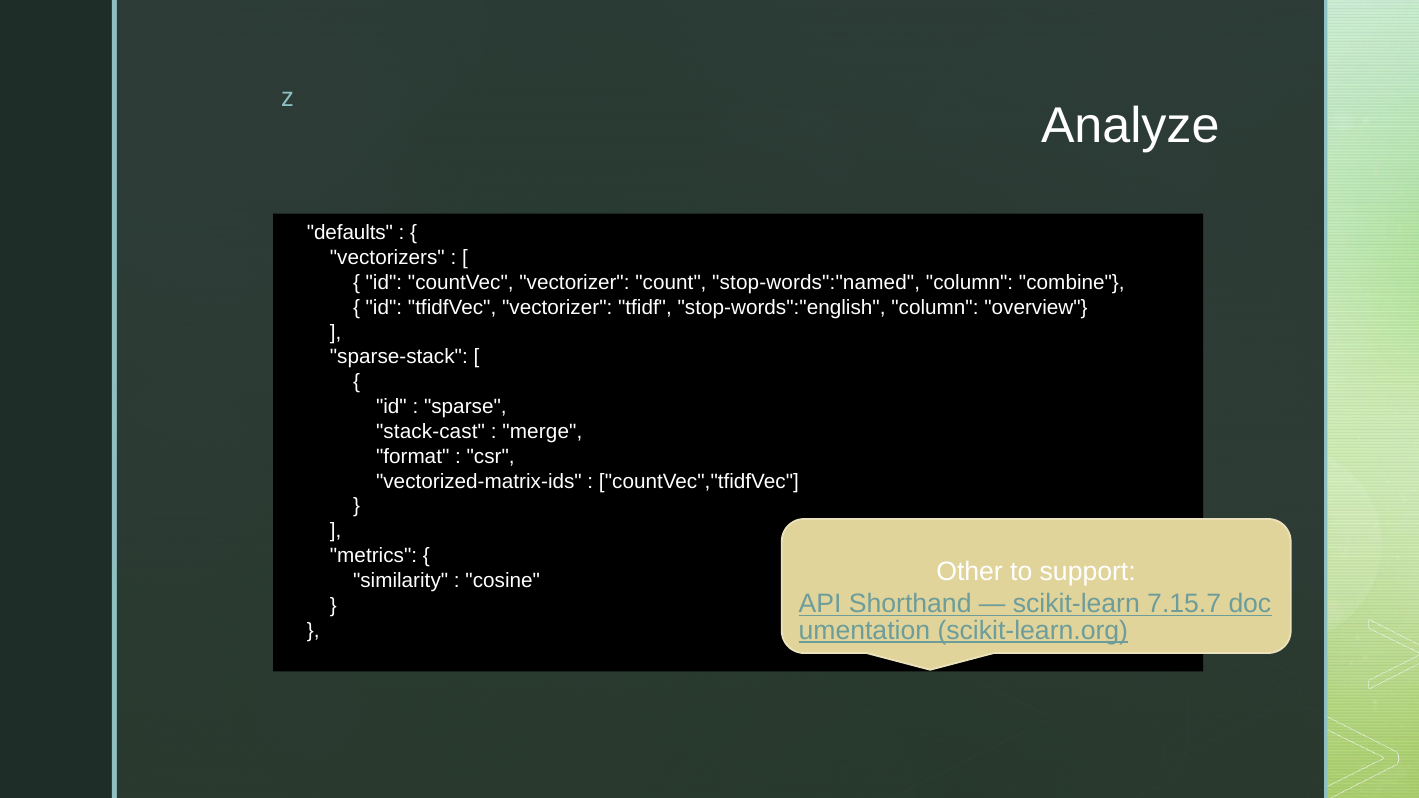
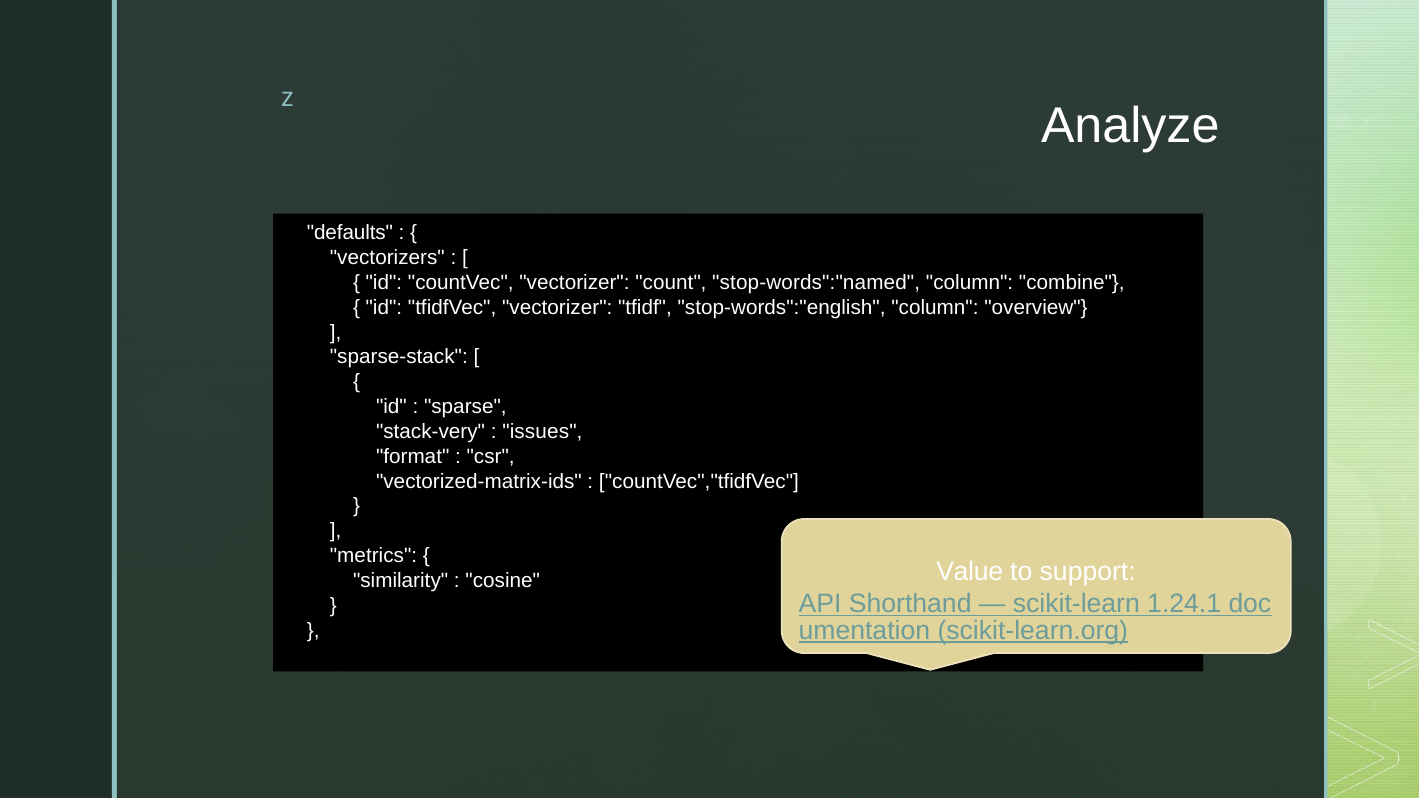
stack-cast: stack-cast -> stack-very
merge: merge -> issues
Other: Other -> Value
7.15.7: 7.15.7 -> 1.24.1
